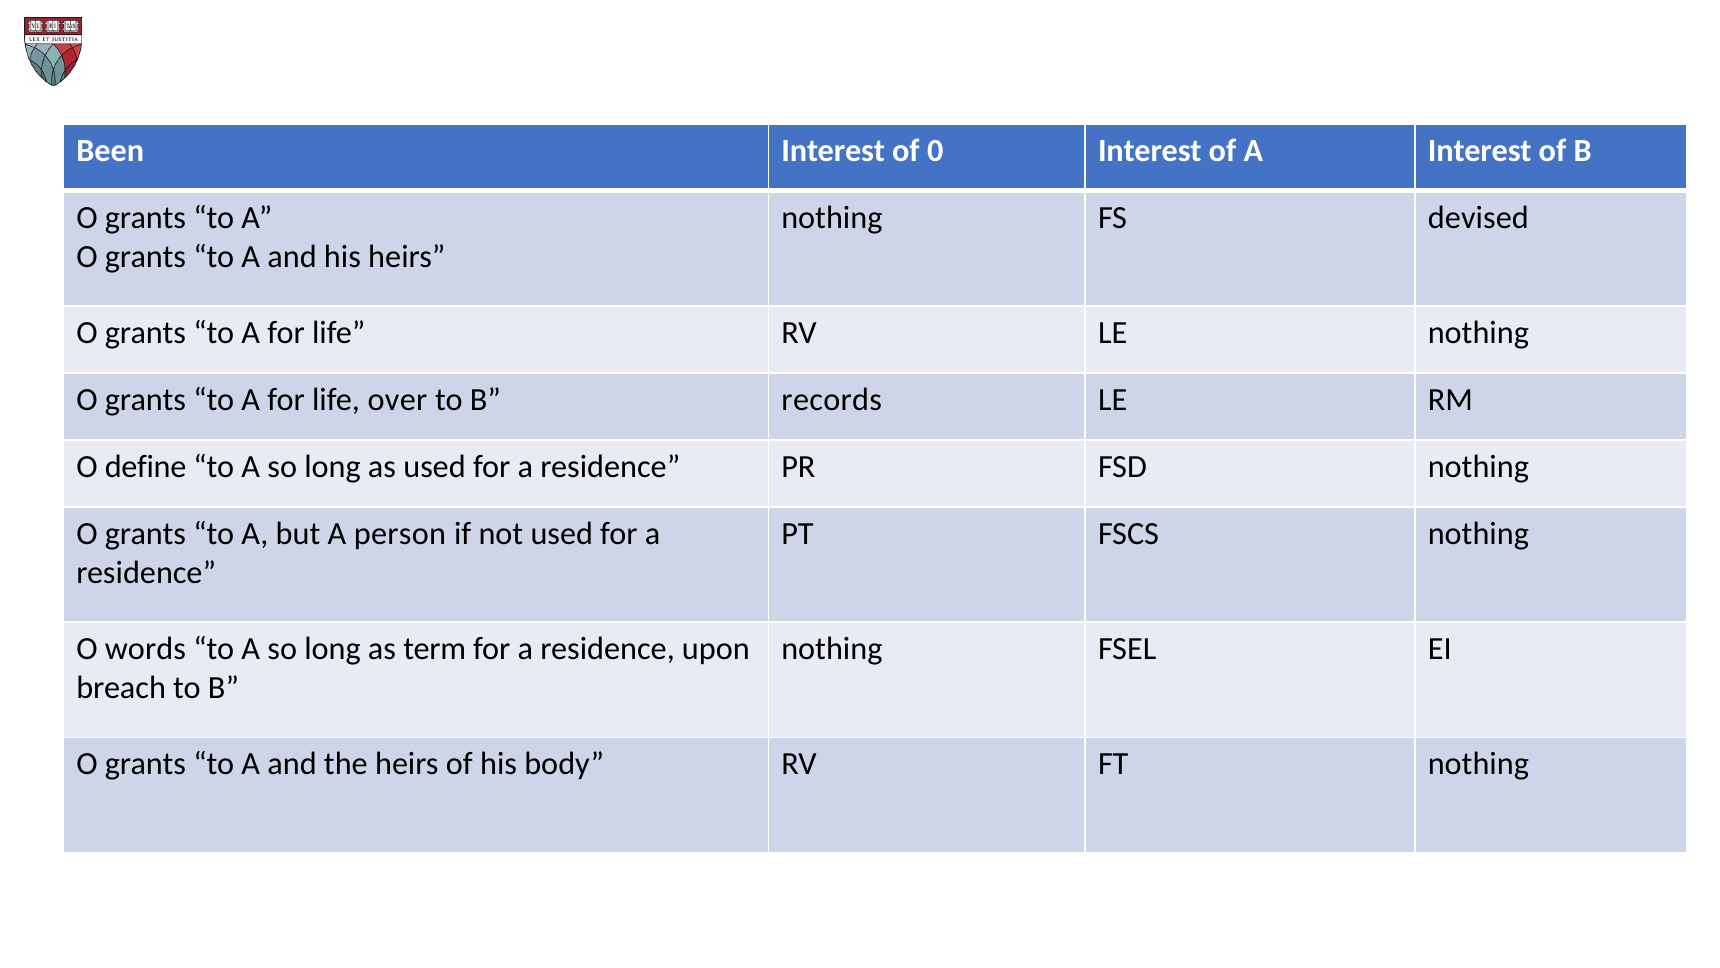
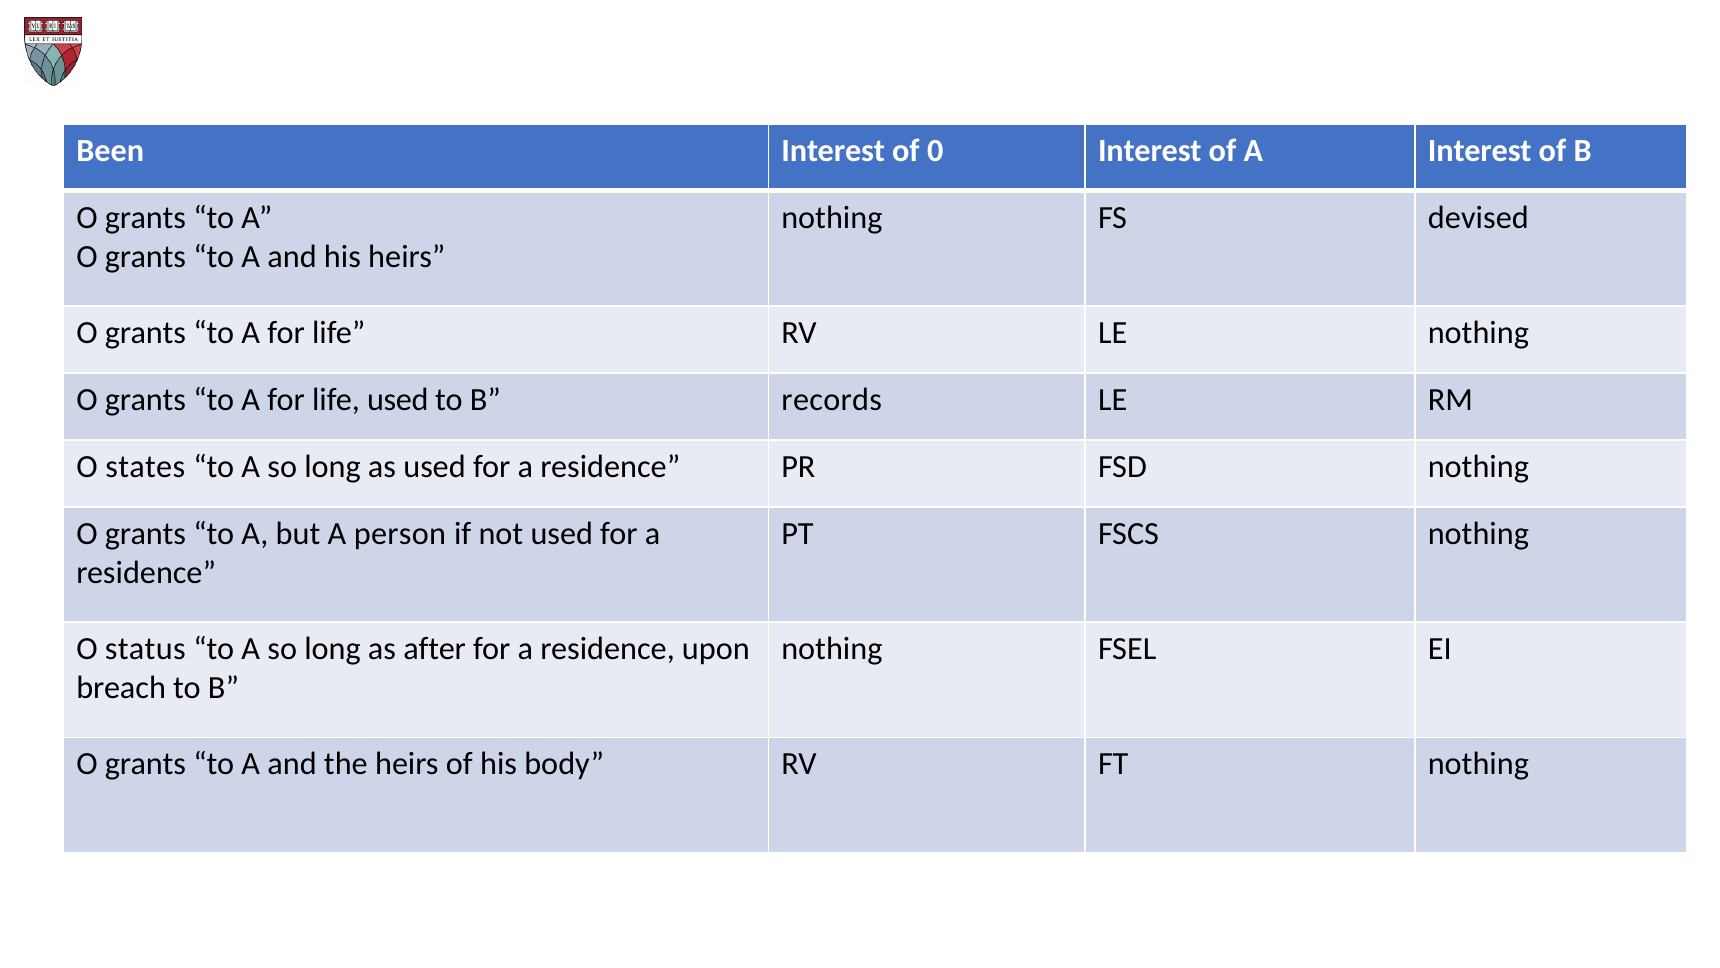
life over: over -> used
define: define -> states
words: words -> status
term: term -> after
